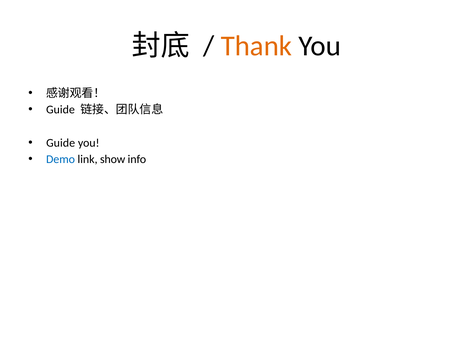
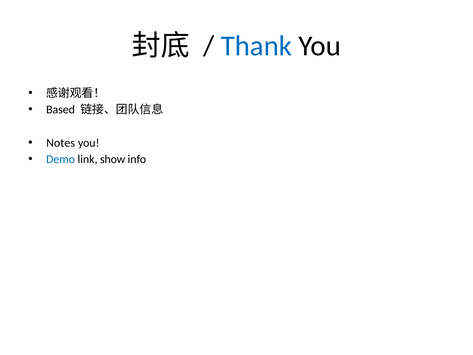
Thank colour: orange -> blue
Guide at (60, 110): Guide -> Based
Guide at (61, 143): Guide -> Notes
